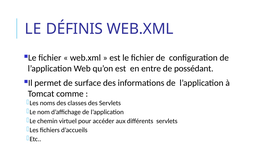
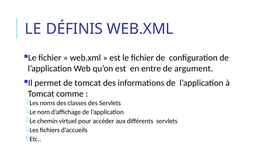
possédant: possédant -> argument
de surface: surface -> tomcat
